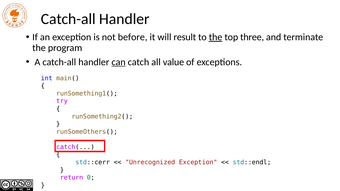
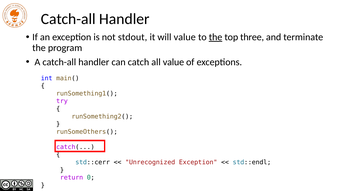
before: before -> stdout
will result: result -> value
can underline: present -> none
